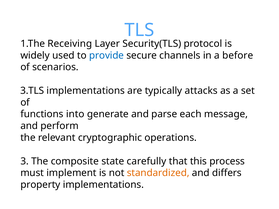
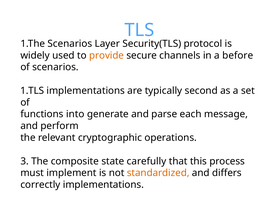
1.The Receiving: Receiving -> Scenarios
provide colour: blue -> orange
3.TLS: 3.TLS -> 1.TLS
attacks: attacks -> second
property: property -> correctly
